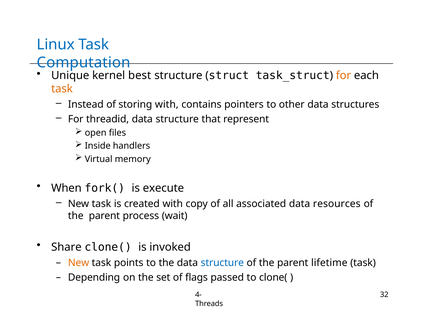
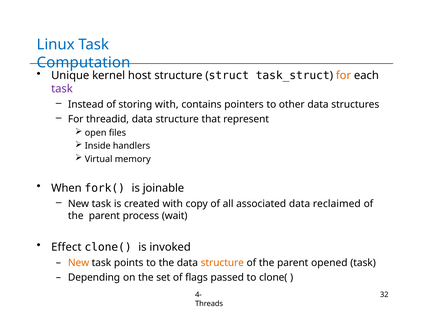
best: best -> host
task at (62, 89) colour: orange -> purple
execute: execute -> joinable
resources: resources -> reclaimed
Share: Share -> Effect
structure at (222, 263) colour: blue -> orange
lifetime: lifetime -> opened
